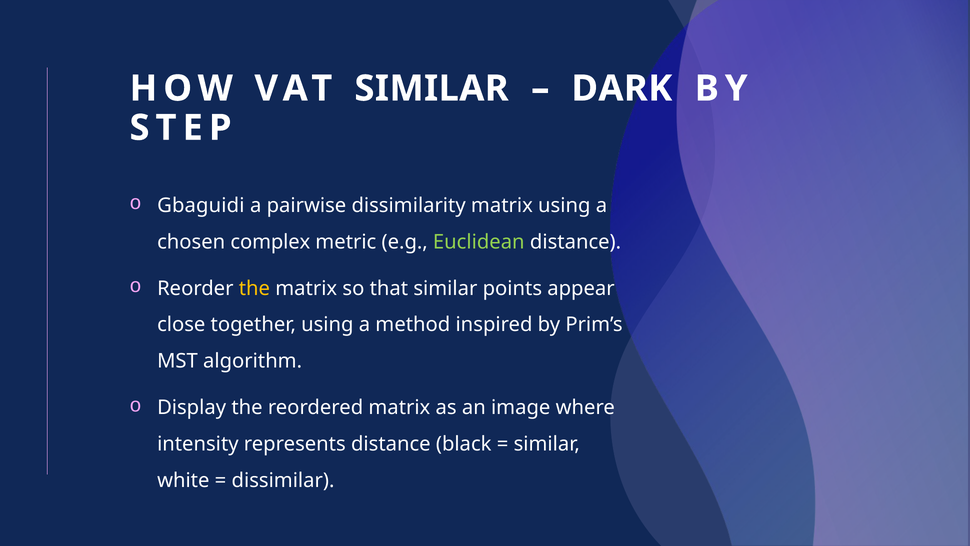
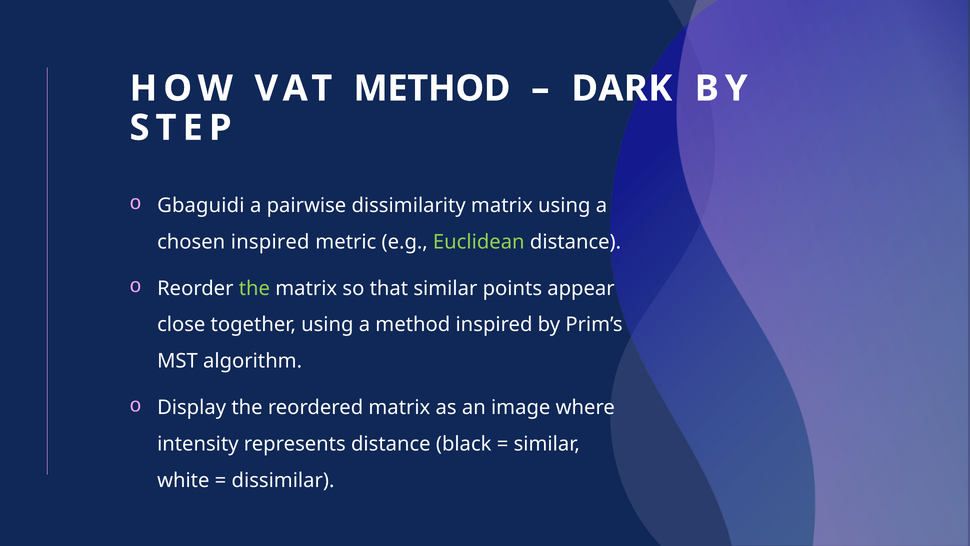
VAT SIMILAR: SIMILAR -> METHOD
chosen complex: complex -> inspired
the at (254, 288) colour: yellow -> light green
